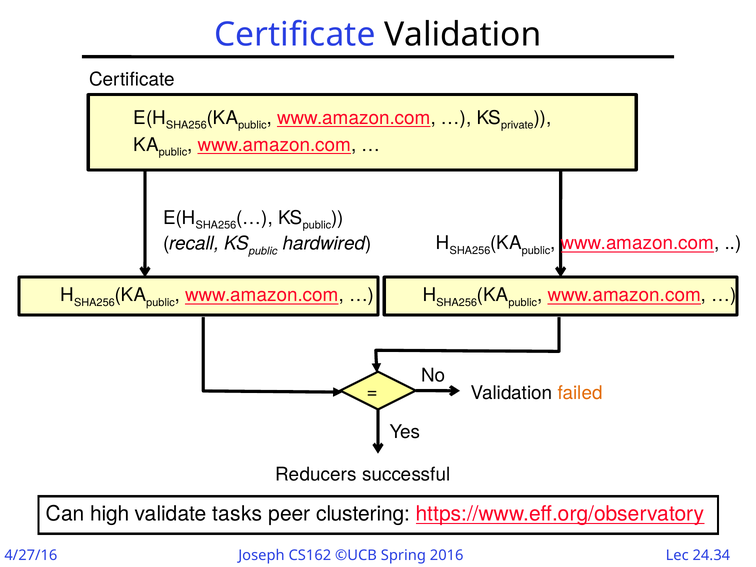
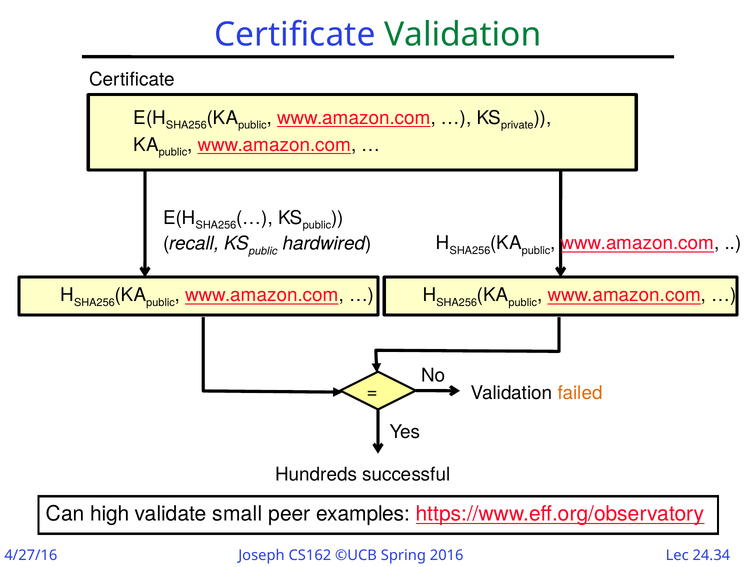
Validation at (463, 34) colour: black -> green
Reducers: Reducers -> Hundreds
tasks: tasks -> small
clustering: clustering -> examples
